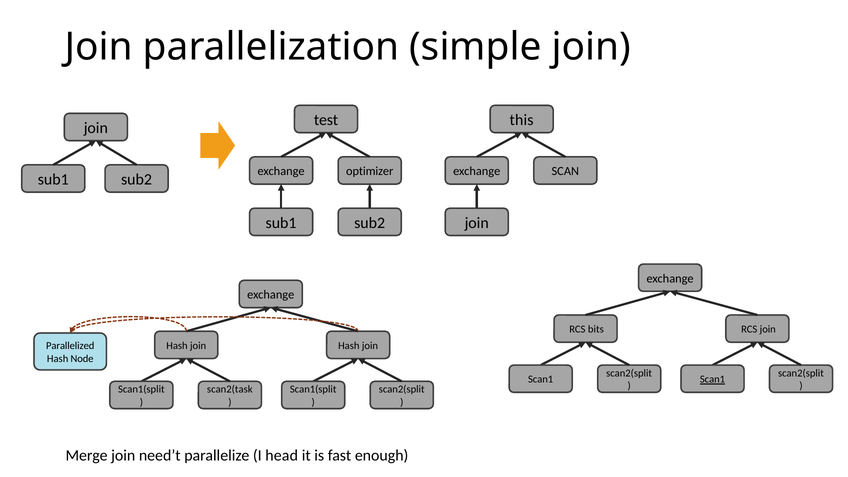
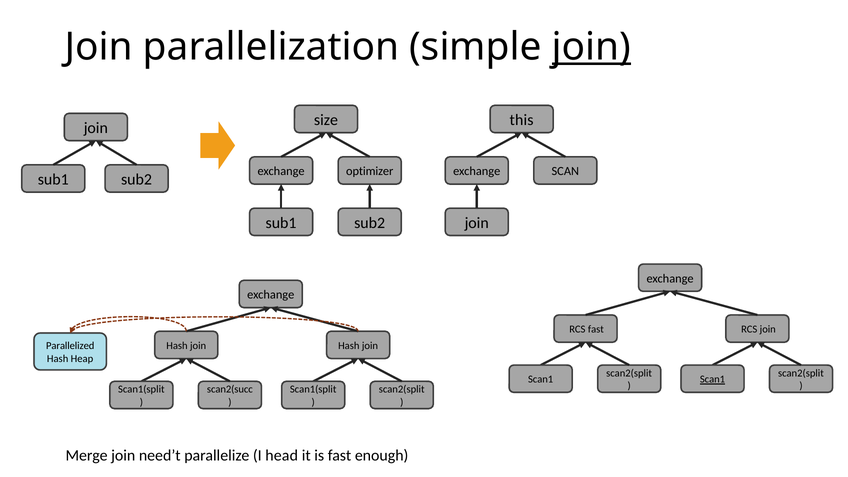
join at (591, 47) underline: none -> present
test: test -> size
RCS bits: bits -> fast
Node: Node -> Heap
scan2(task: scan2(task -> scan2(succ
